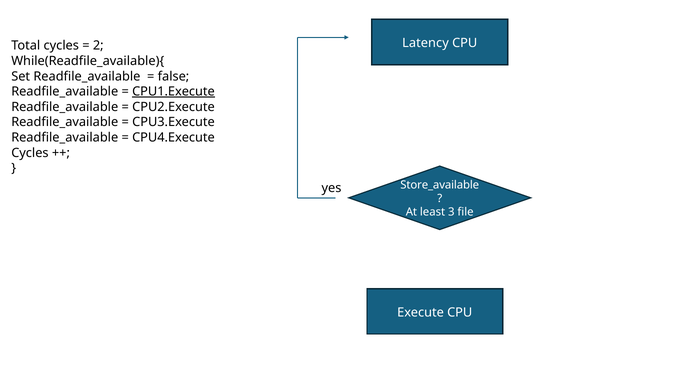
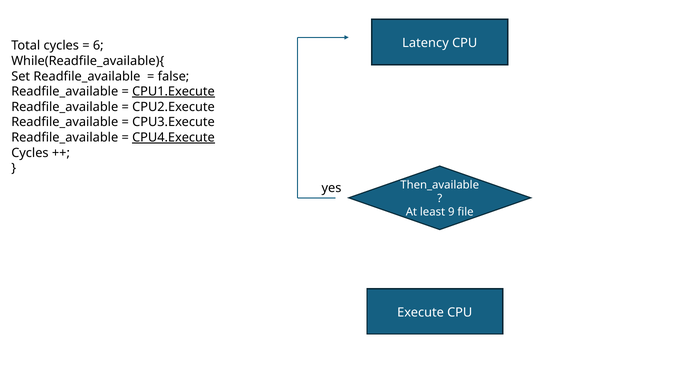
2: 2 -> 6
CPU4.Execute underline: none -> present
Store_available: Store_available -> Then_available
3: 3 -> 9
